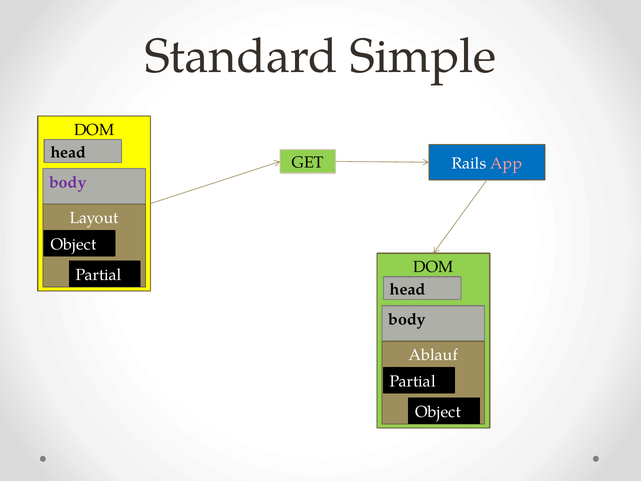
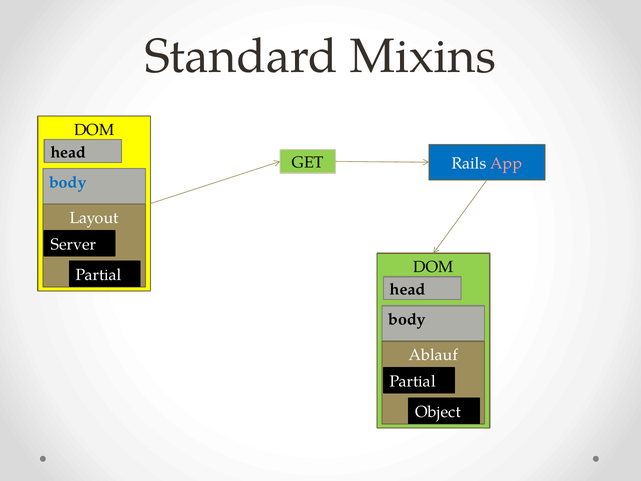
Simple: Simple -> Mixins
body at (68, 182) colour: purple -> blue
Object at (73, 244): Object -> Server
